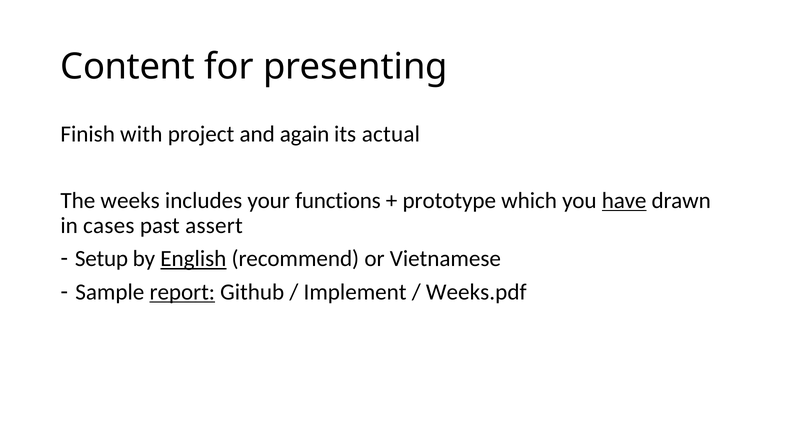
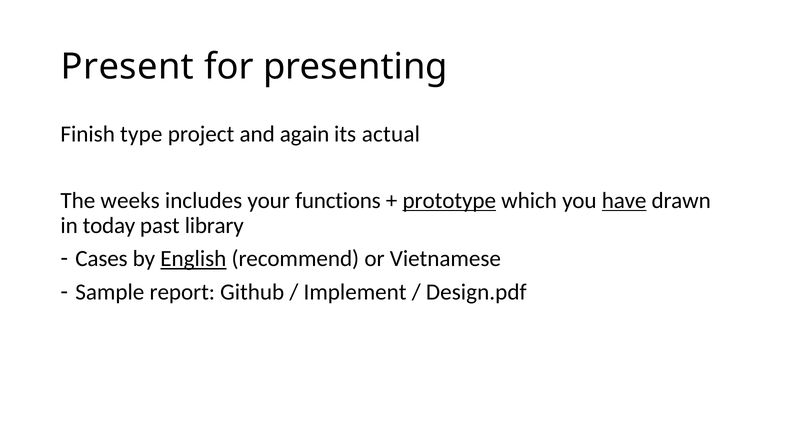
Content: Content -> Present
with: with -> type
prototype underline: none -> present
cases: cases -> today
assert: assert -> library
Setup: Setup -> Cases
report underline: present -> none
Weeks.pdf: Weeks.pdf -> Design.pdf
